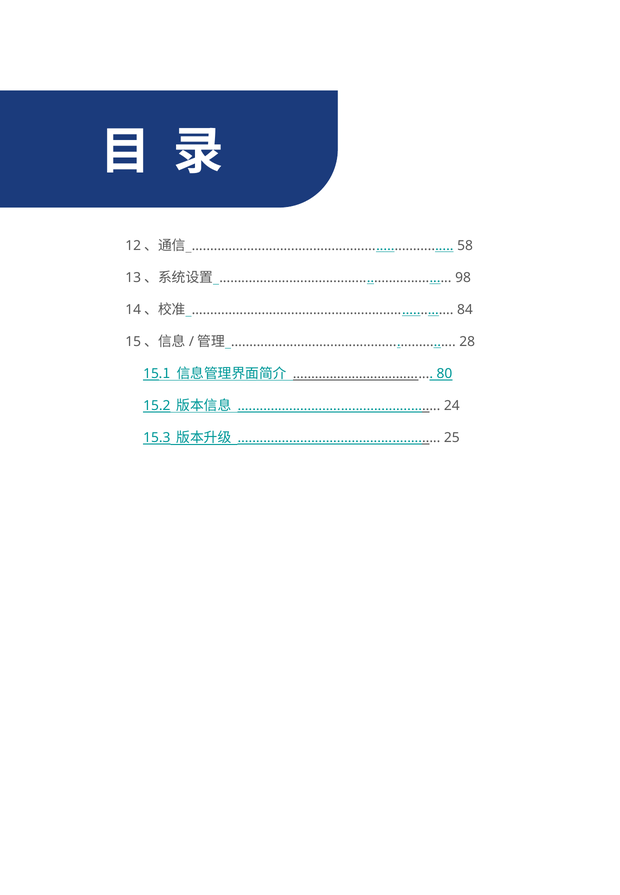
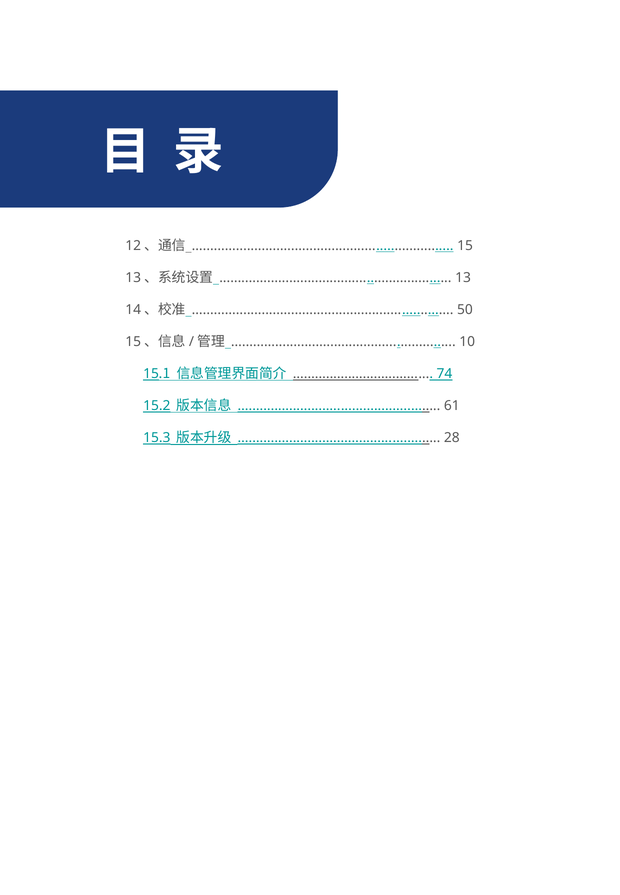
58: 58 -> 15
98: 98 -> 13
84: 84 -> 50
28: 28 -> 10
80: 80 -> 74
24: 24 -> 61
25: 25 -> 28
